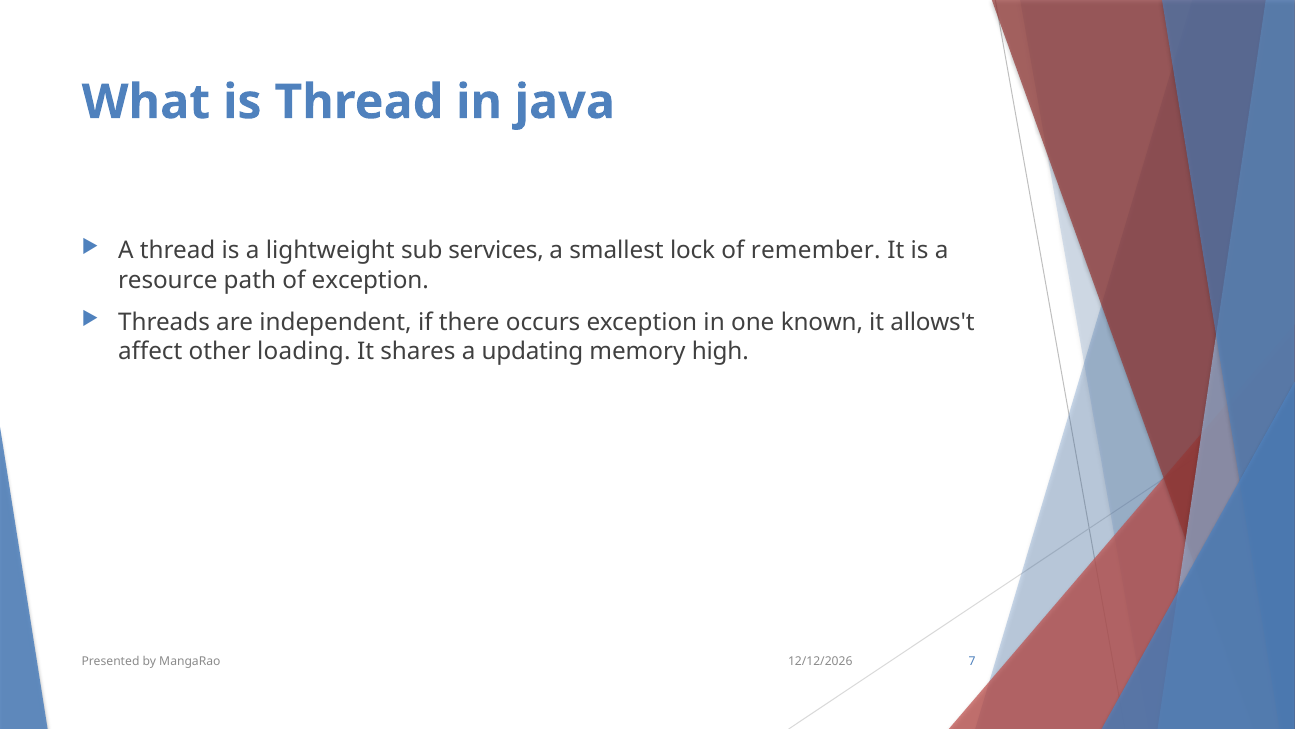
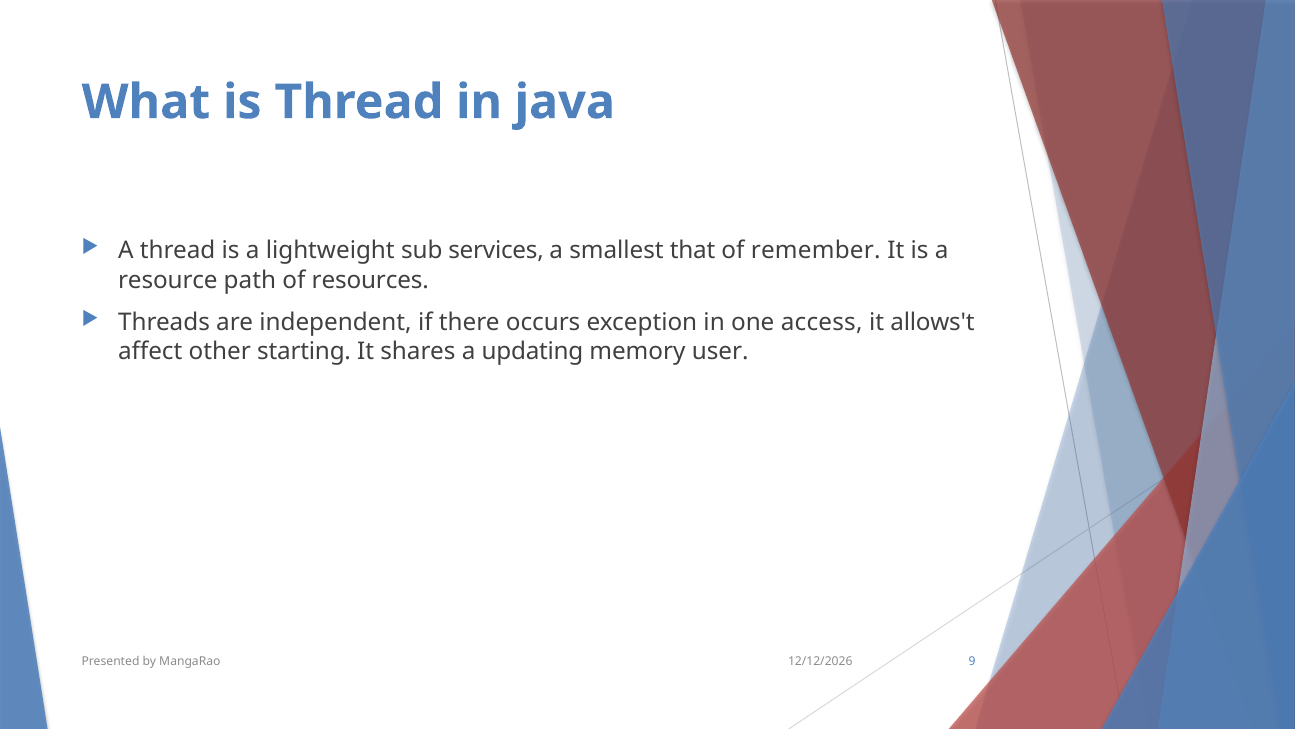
lock: lock -> that
of exception: exception -> resources
known: known -> access
loading: loading -> starting
high: high -> user
7: 7 -> 9
